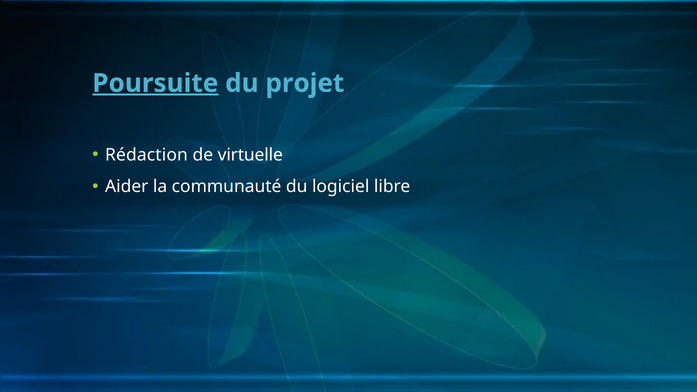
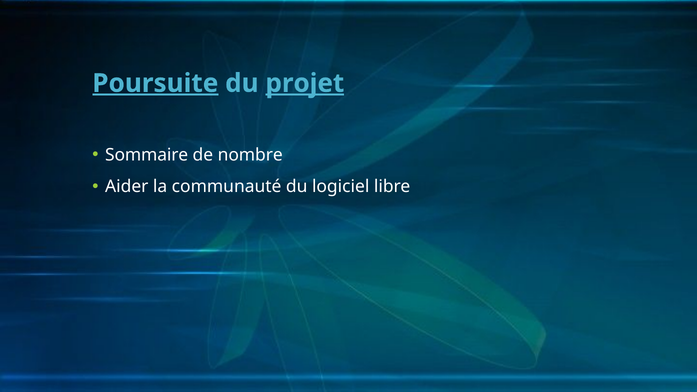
projet underline: none -> present
Rédaction: Rédaction -> Sommaire
virtuelle: virtuelle -> nombre
